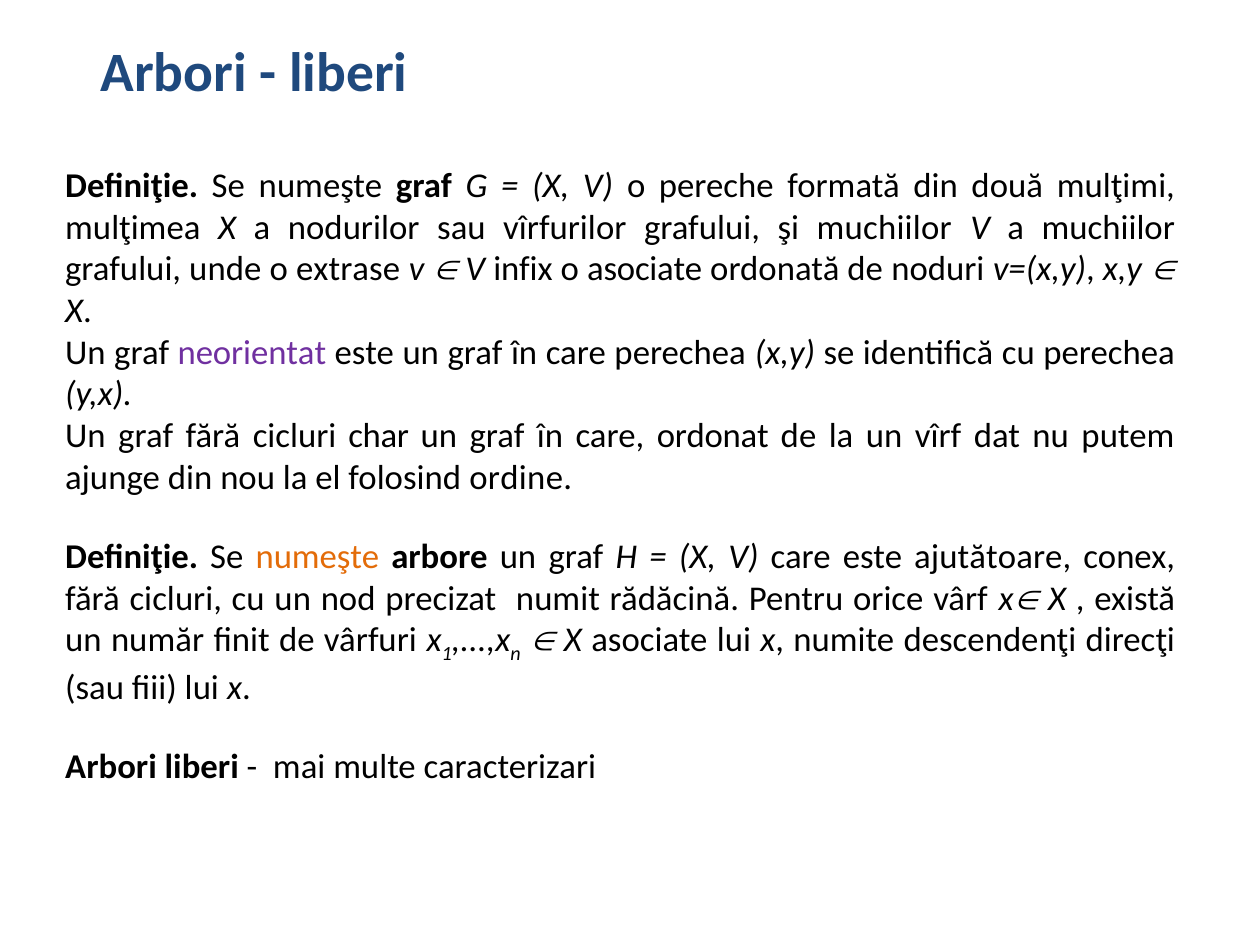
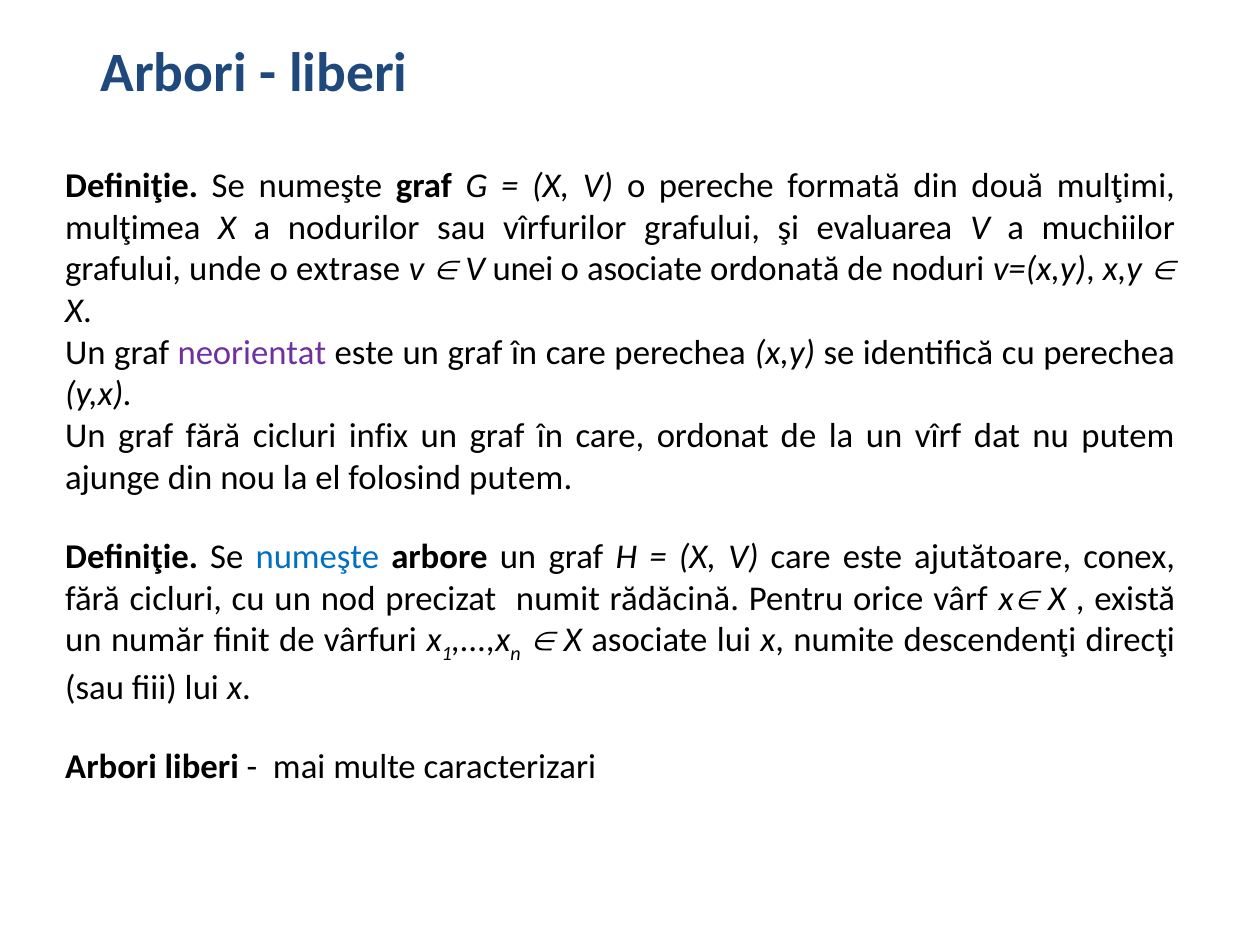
şi muchiilor: muchiilor -> evaluarea
infix: infix -> unei
char: char -> infix
folosind ordine: ordine -> putem
numeşte at (317, 557) colour: orange -> blue
